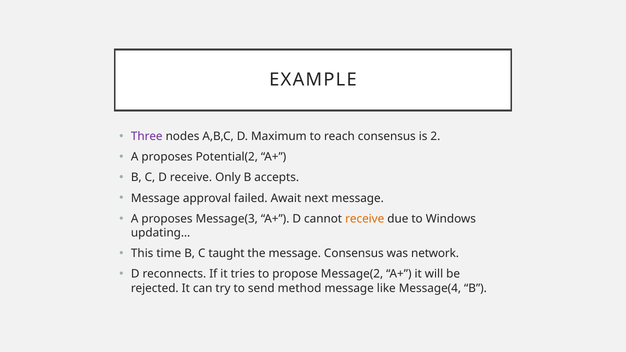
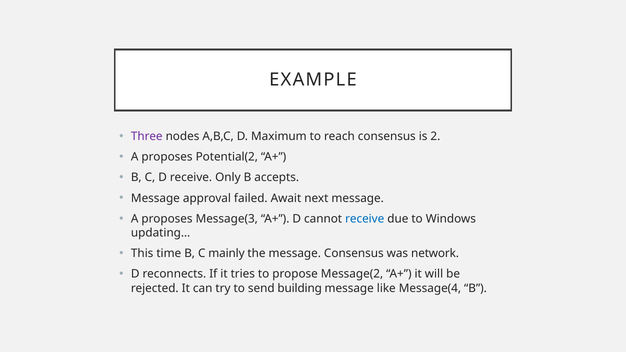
receive at (365, 219) colour: orange -> blue
taught: taught -> mainly
method: method -> building
